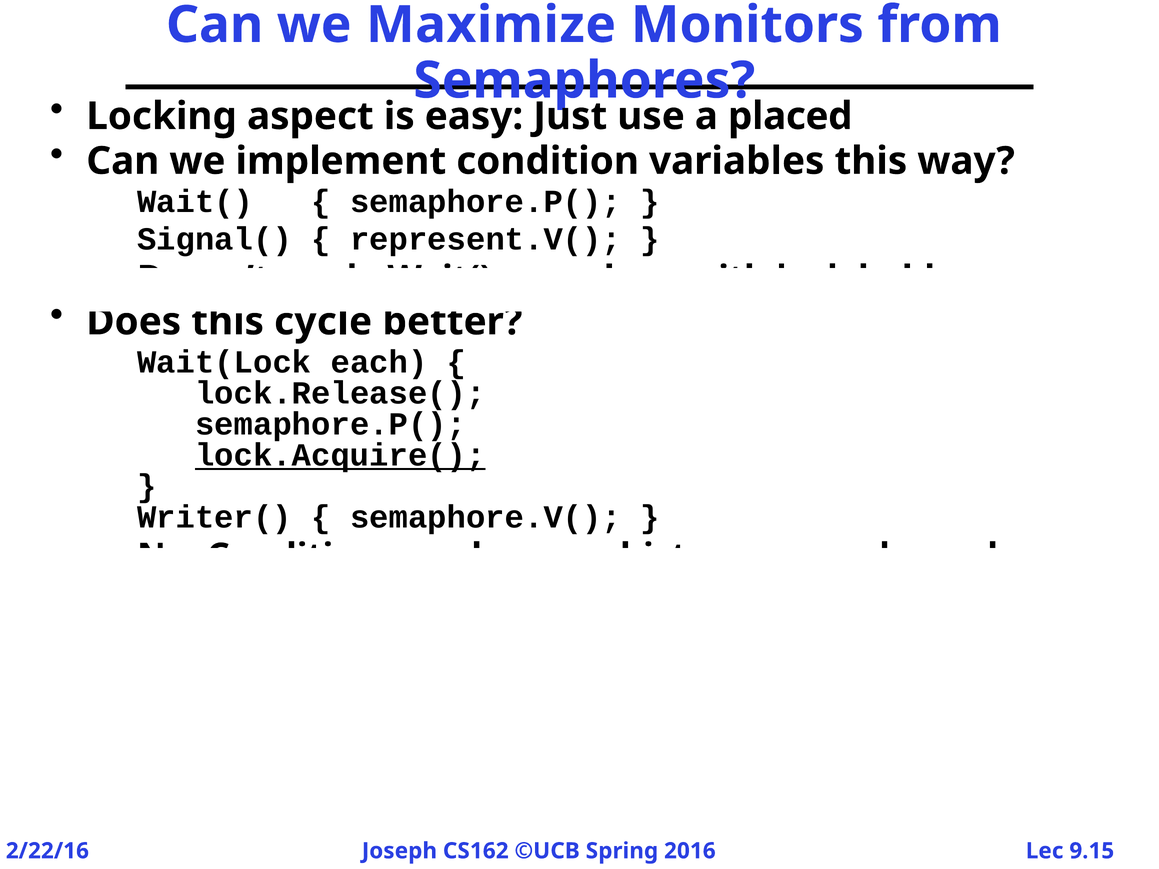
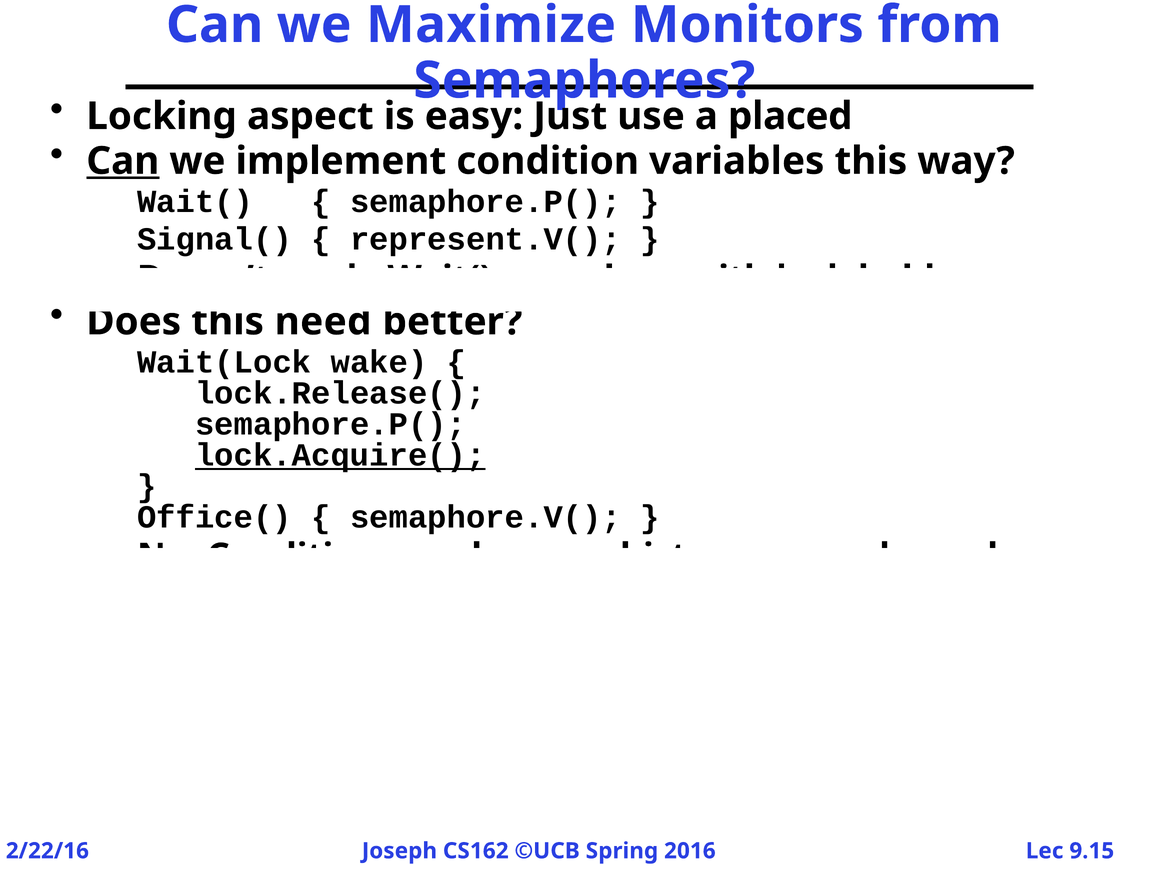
Can at (123, 161) underline: none -> present
cycle: cycle -> need
each: each -> wake
Writer(: Writer( -> Office(
